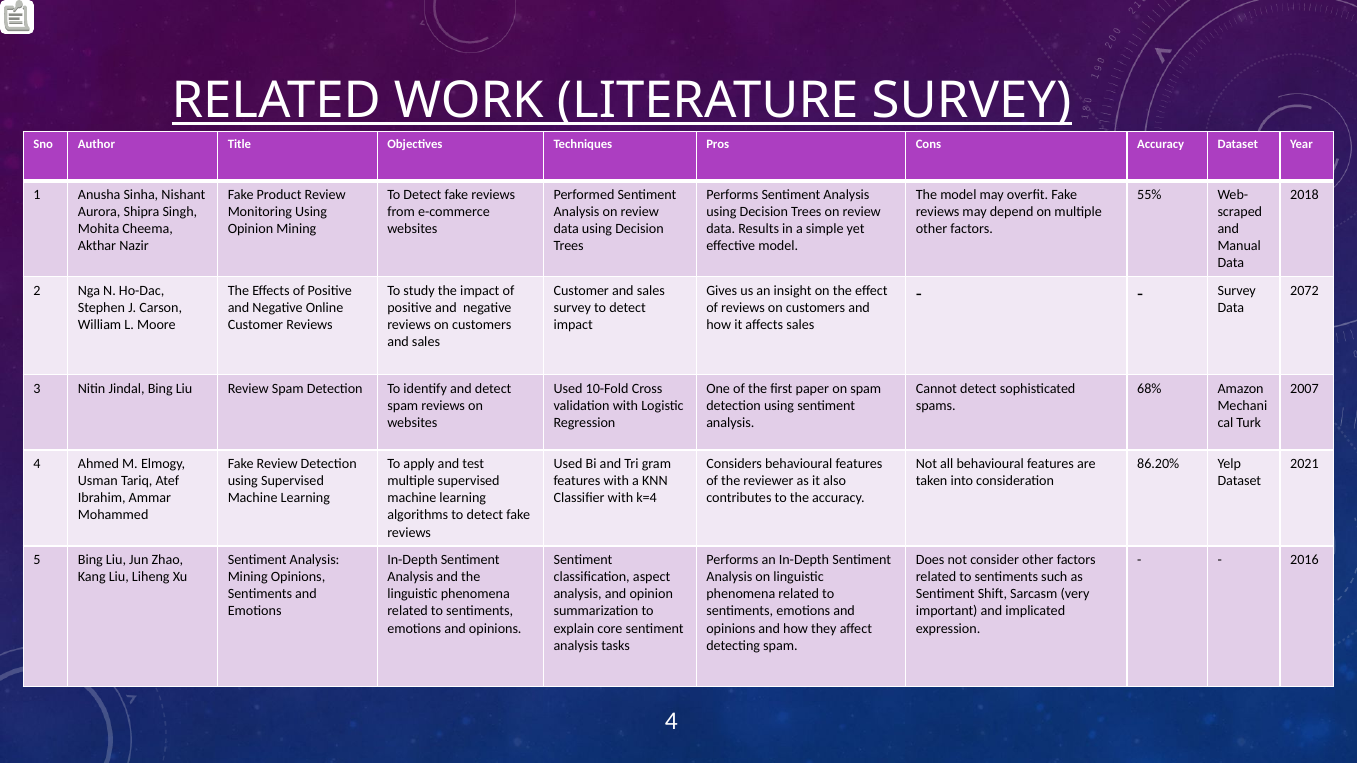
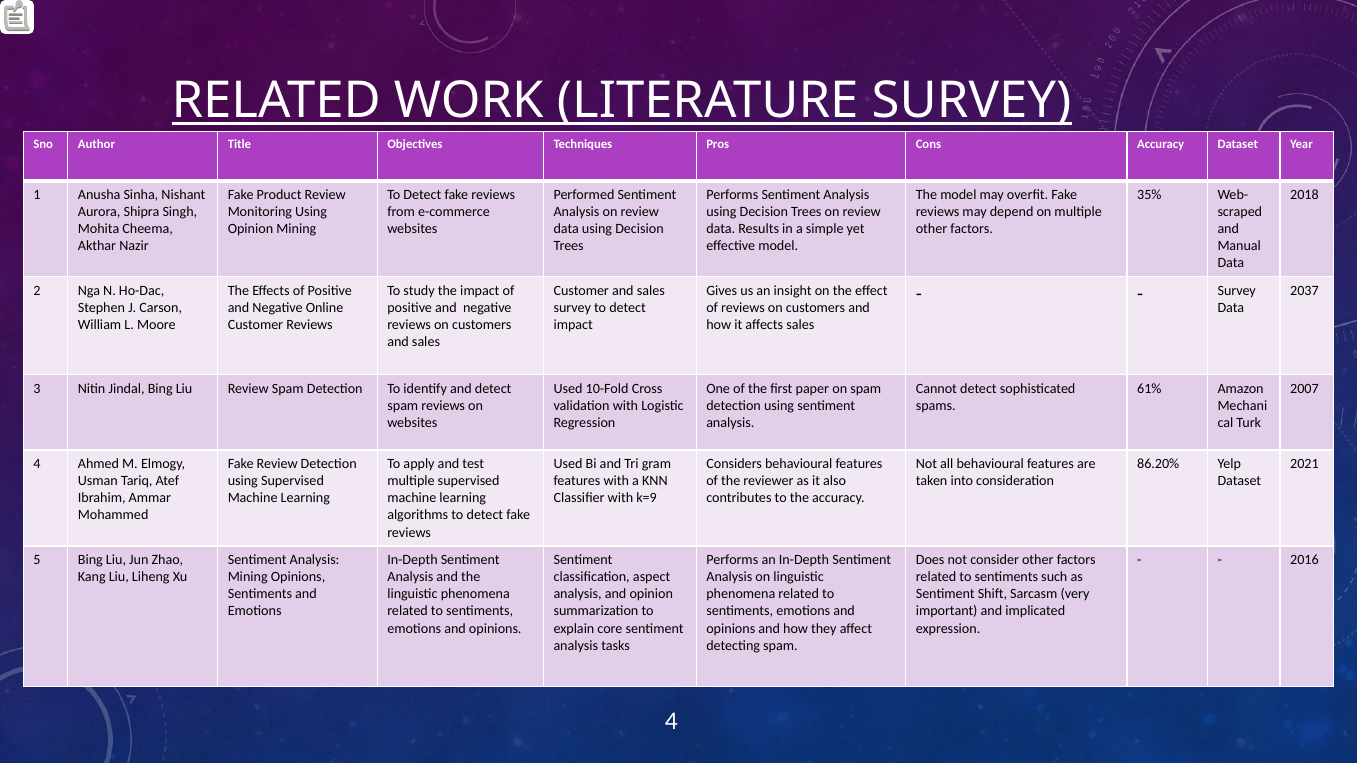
55%: 55% -> 35%
2072: 2072 -> 2037
68%: 68% -> 61%
k=4: k=4 -> k=9
